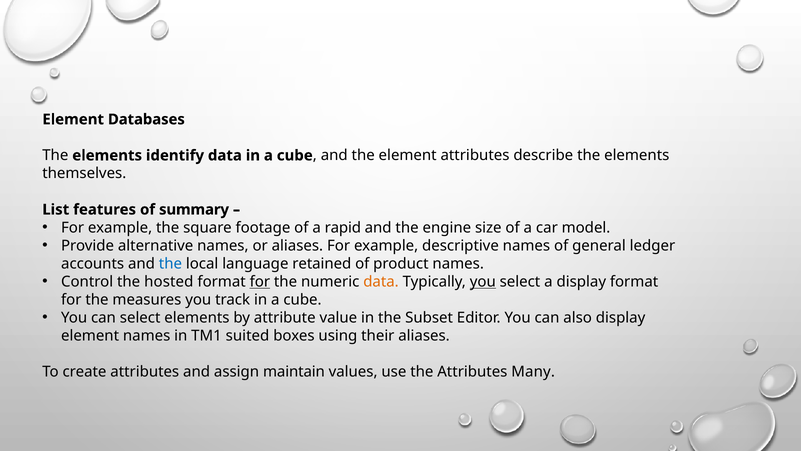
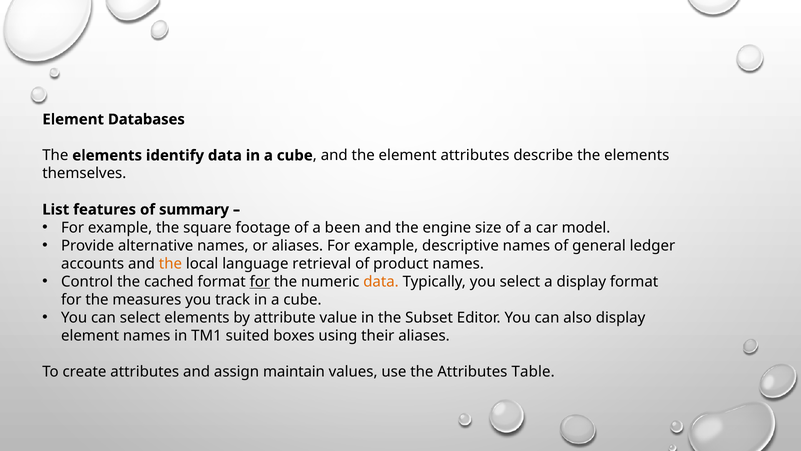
rapid: rapid -> been
the at (170, 263) colour: blue -> orange
retained: retained -> retrieval
hosted: hosted -> cached
you at (483, 281) underline: present -> none
Many: Many -> Table
